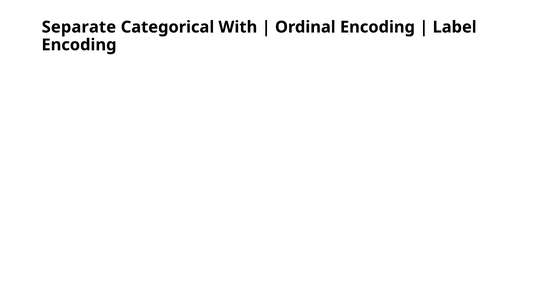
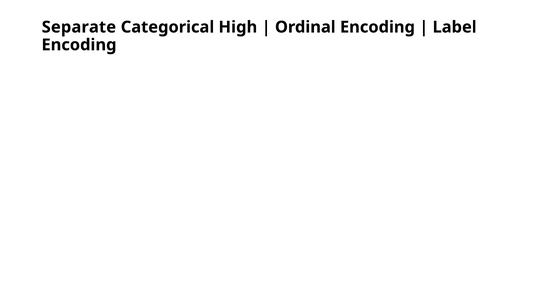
With: With -> High
